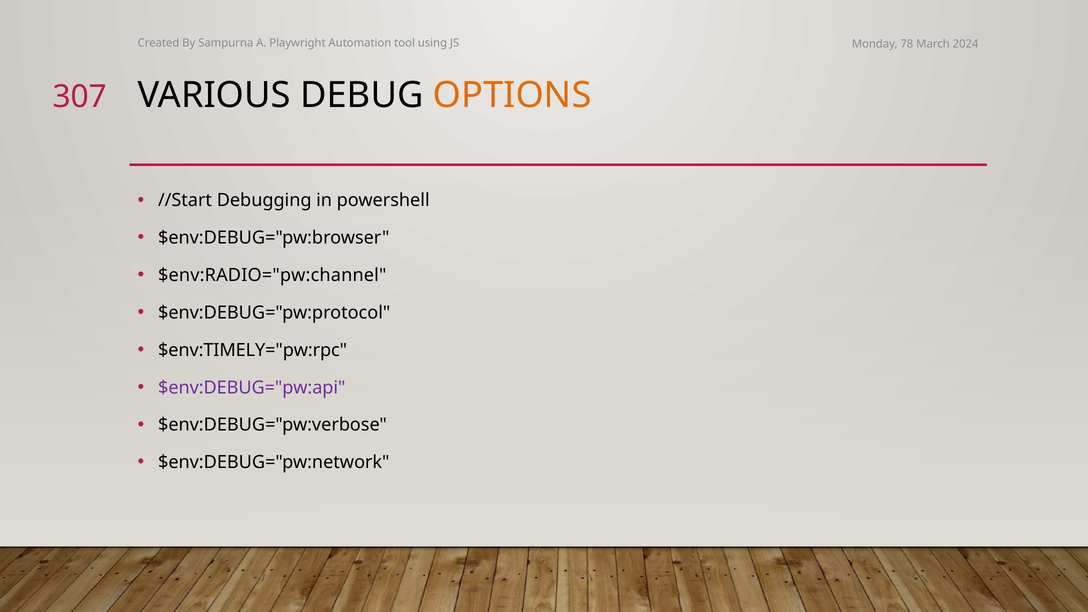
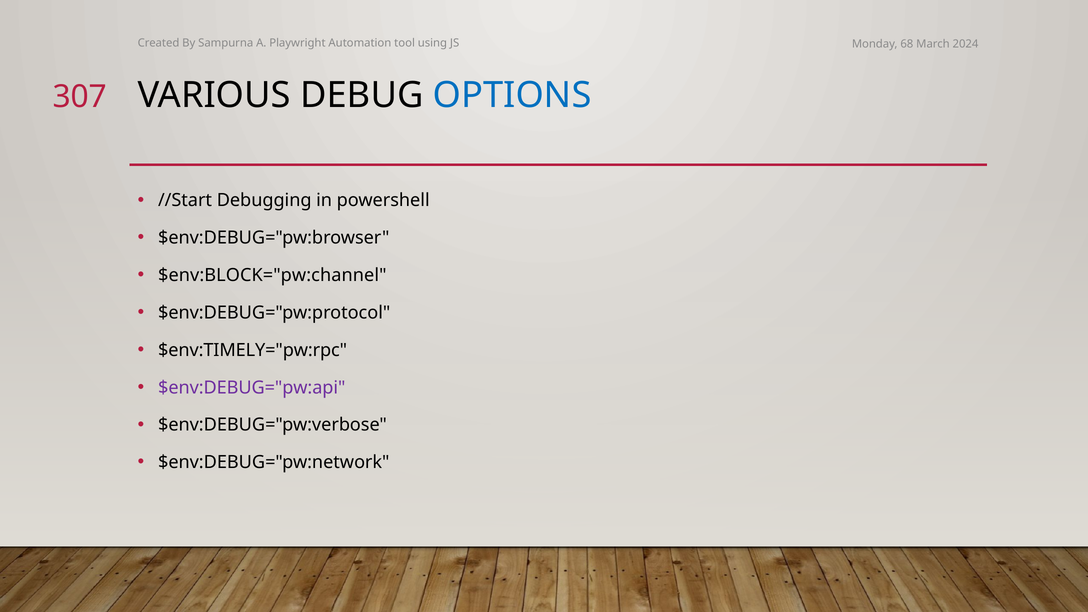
78: 78 -> 68
OPTIONS colour: orange -> blue
$env:RADIO="pw:channel: $env:RADIO="pw:channel -> $env:BLOCK="pw:channel
